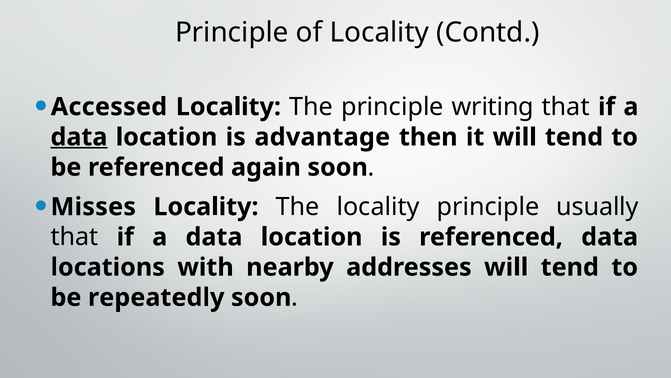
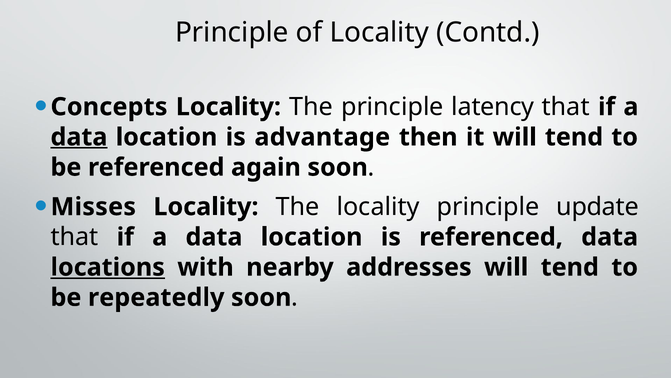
Accessed: Accessed -> Concepts
writing: writing -> latency
usually: usually -> update
locations underline: none -> present
